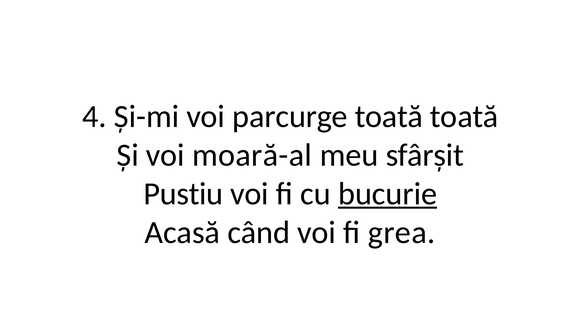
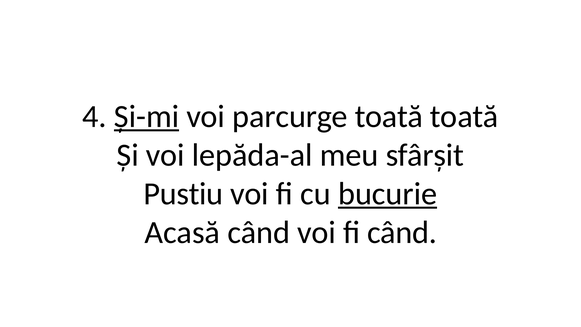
Și-mi underline: none -> present
moară-al: moară-al -> lepăda-al
fi grea: grea -> când
